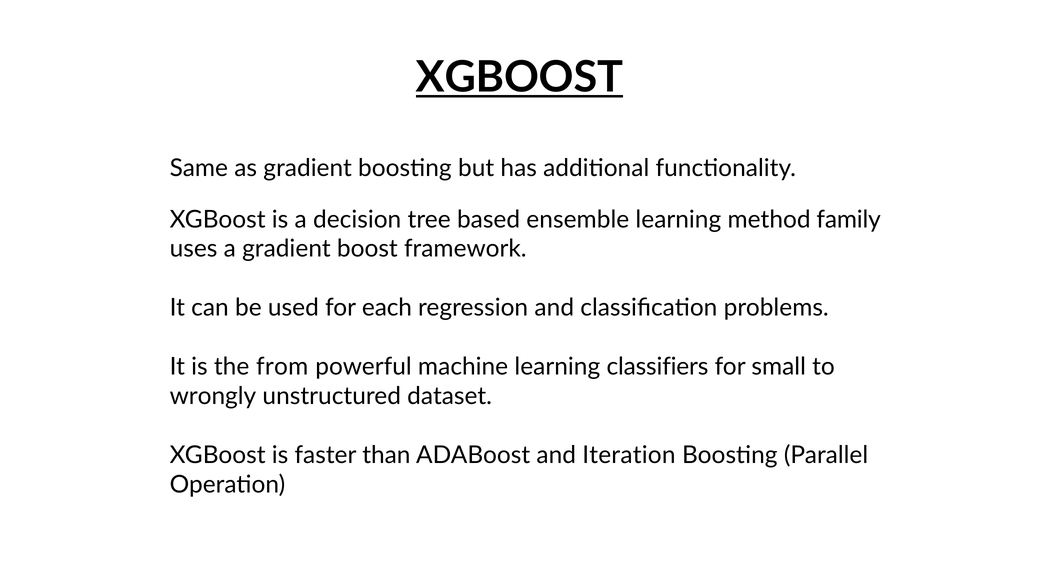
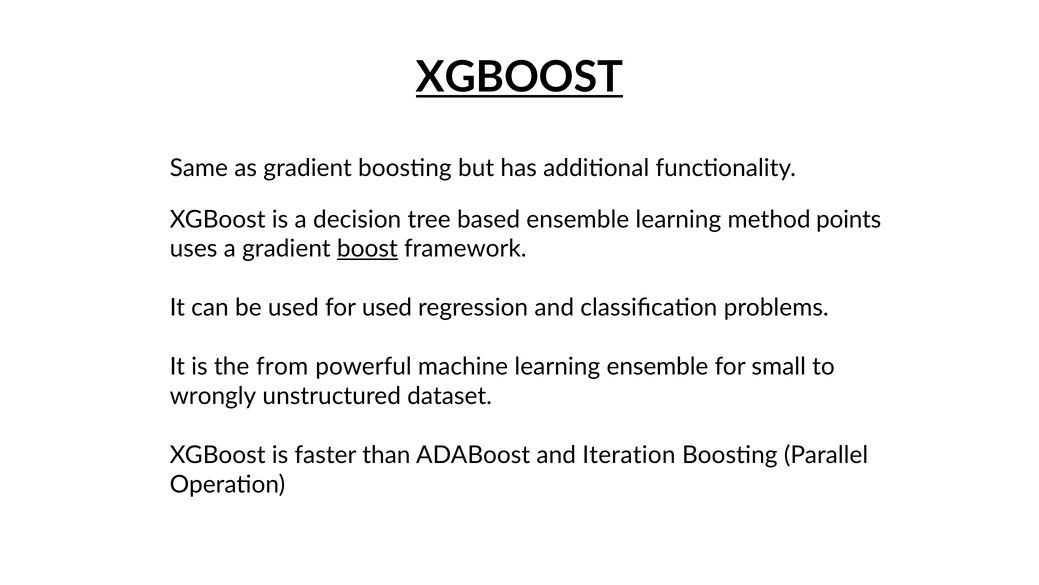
family: family -> points
boost underline: none -> present
for each: each -> used
learning classifiers: classifiers -> ensemble
